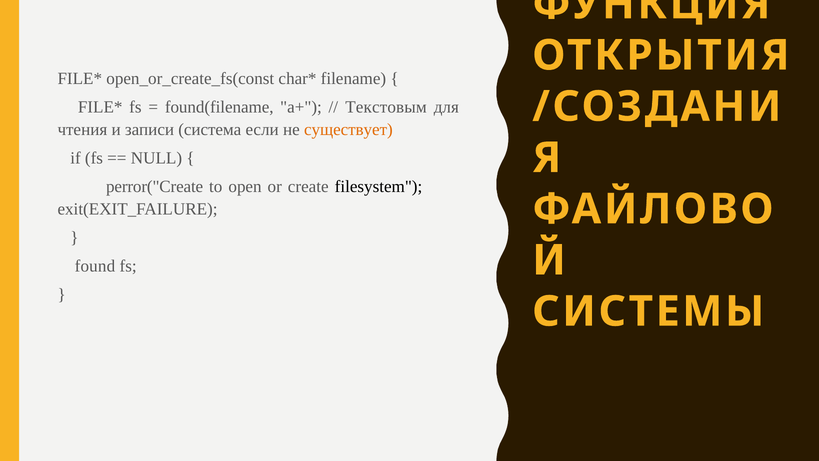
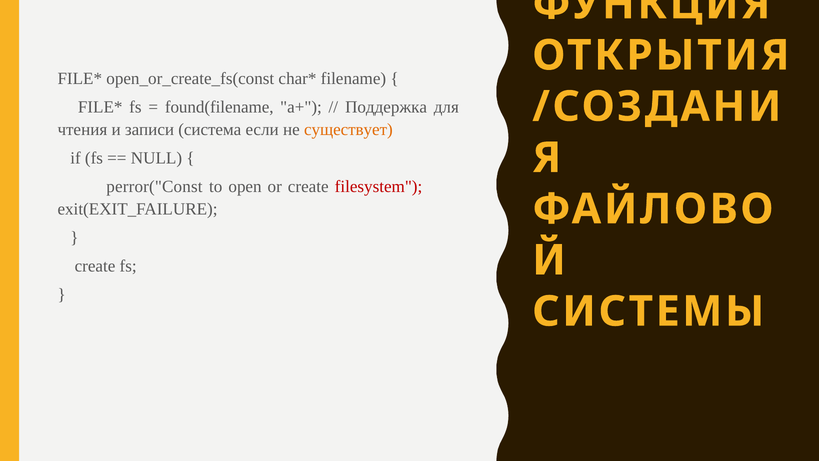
Текстовым: Текстовым -> Поддержка
perror("Create: perror("Create -> perror("Const
filesystem colour: black -> red
found at (95, 266): found -> create
